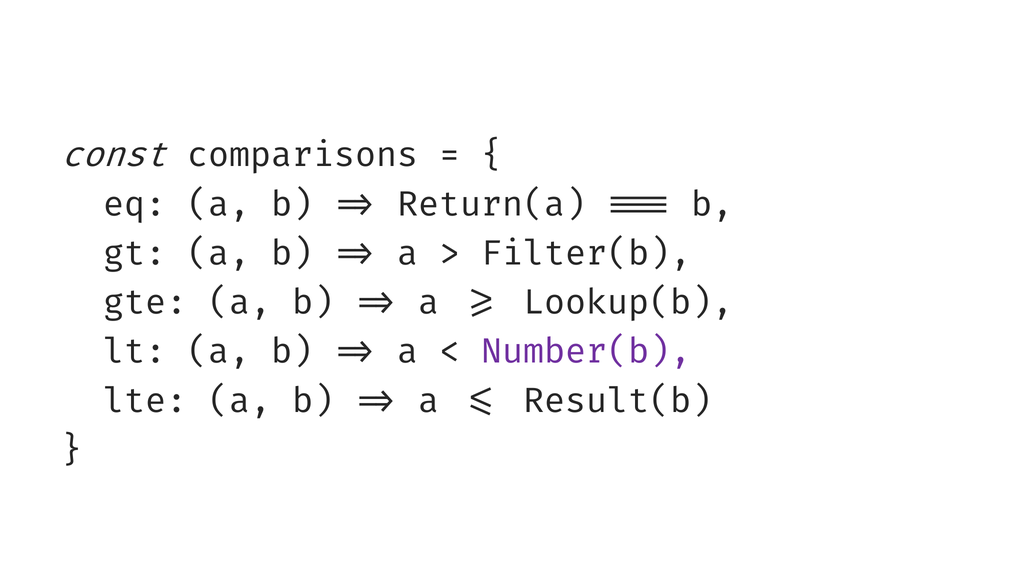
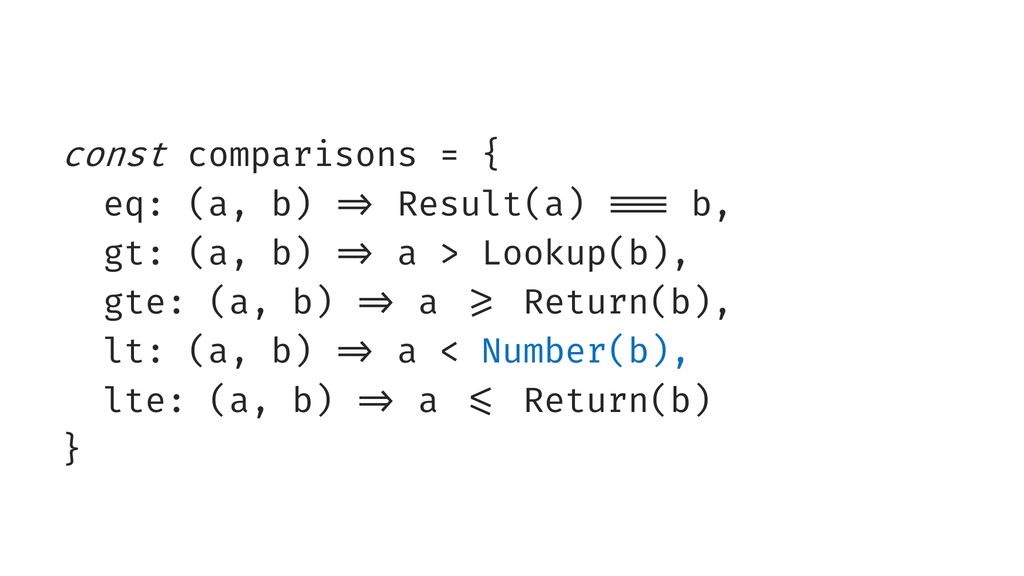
Return(a: Return(a -> Result(a
Filter(b: Filter(b -> Lookup(b
Lookup(b at (628, 303): Lookup(b -> Return(b
Number(b colour: purple -> blue
Result(b at (618, 401): Result(b -> Return(b
